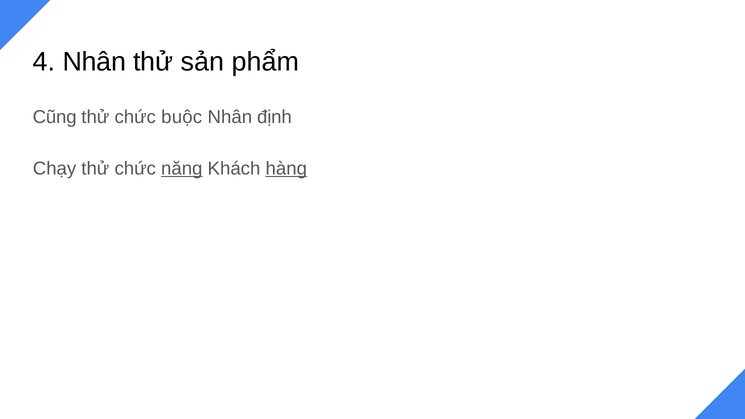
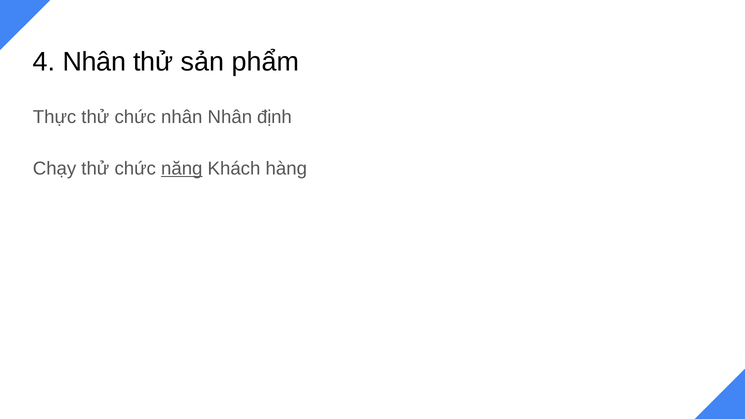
Cũng: Cũng -> Thực
chức buộc: buộc -> nhân
hàng underline: present -> none
